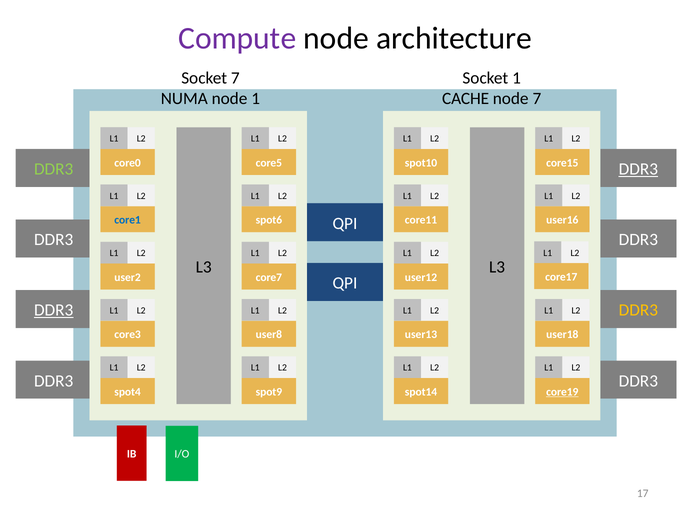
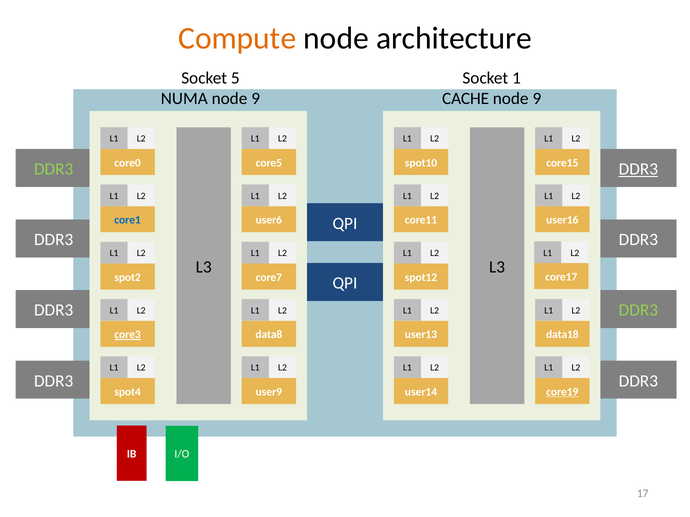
Compute colour: purple -> orange
Socket 7: 7 -> 5
NUMA node 1: 1 -> 9
7 at (537, 99): 7 -> 9
spot6: spot6 -> user6
user2: user2 -> spot2
user12: user12 -> spot12
DDR3 at (54, 311) underline: present -> none
DDR3 at (638, 311) colour: yellow -> light green
core3 underline: none -> present
user8: user8 -> data8
user18: user18 -> data18
spot9: spot9 -> user9
spot14: spot14 -> user14
